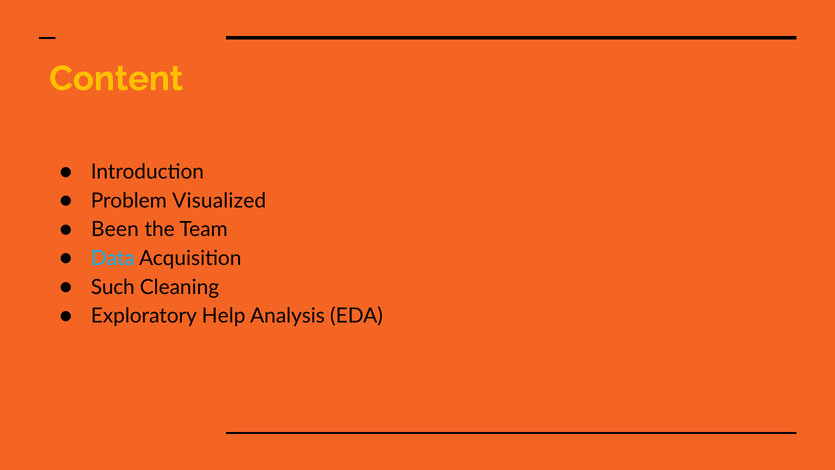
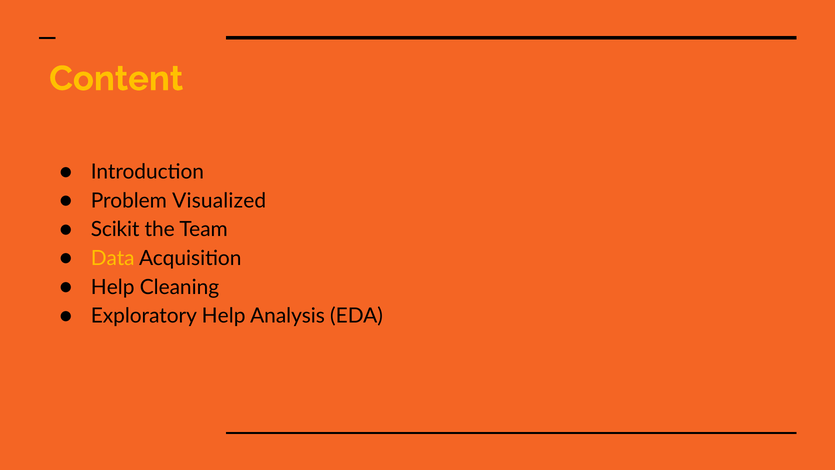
Been: Been -> Scikit
Data colour: light blue -> yellow
Such at (113, 287): Such -> Help
